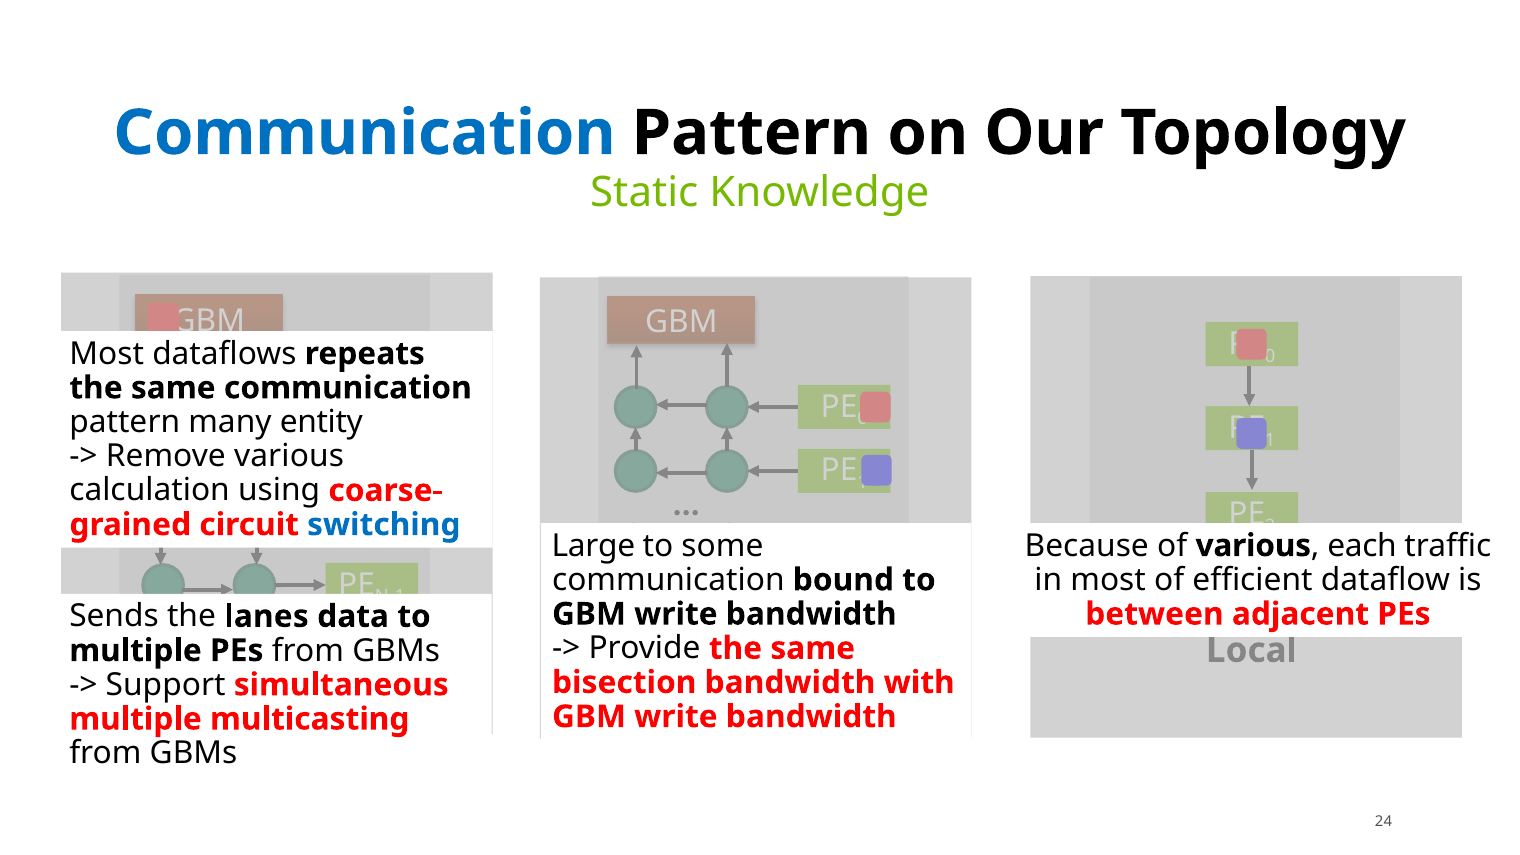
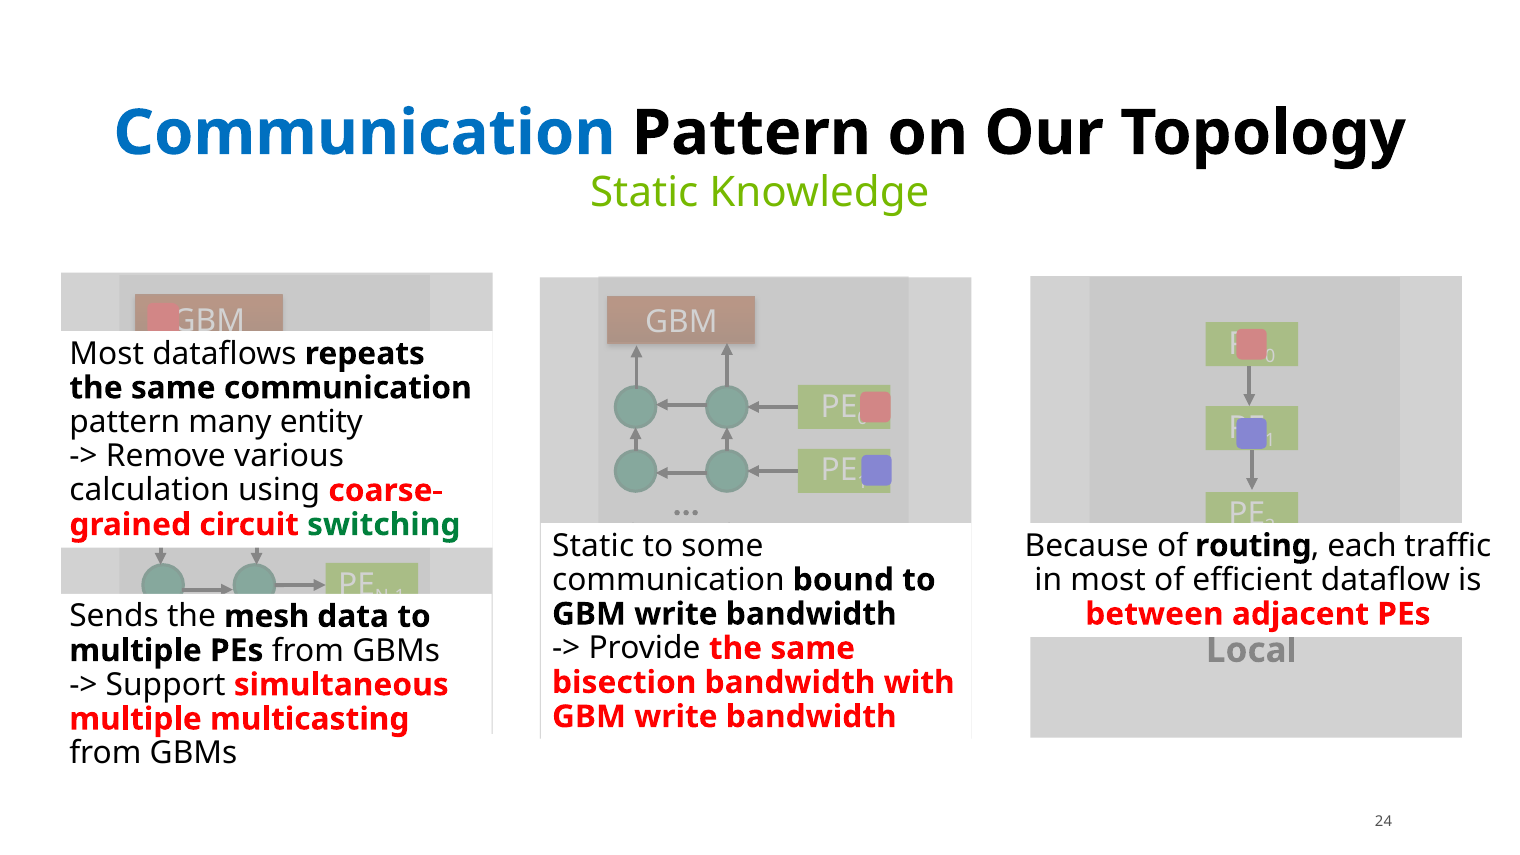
switching colour: blue -> green
Large at (593, 546): Large -> Static
of various: various -> routing
lanes: lanes -> mesh
